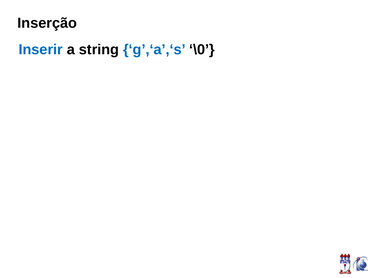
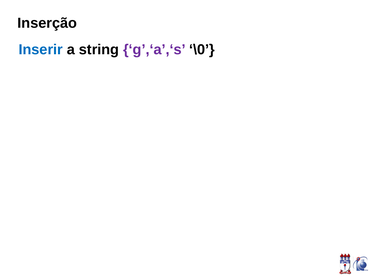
g’,‘a’,‘s colour: blue -> purple
